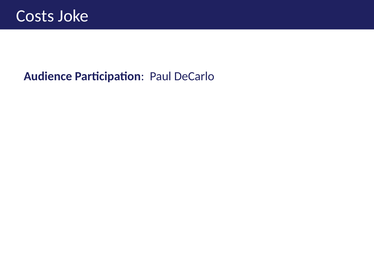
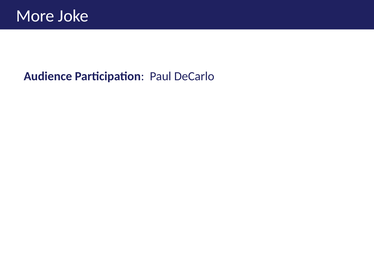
Costs: Costs -> More
